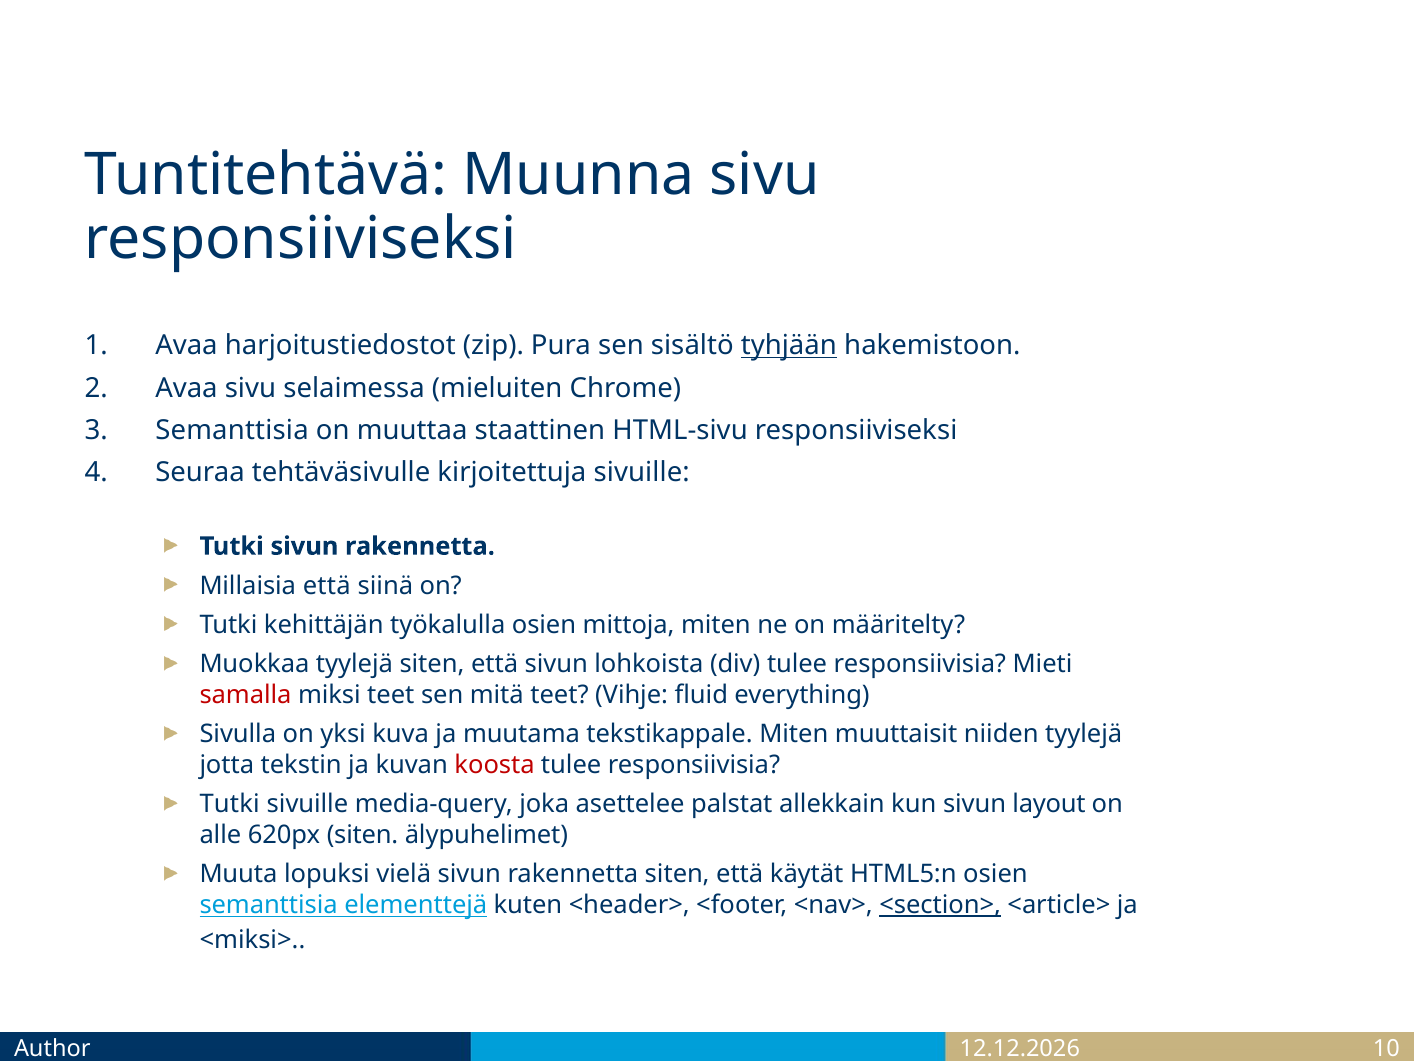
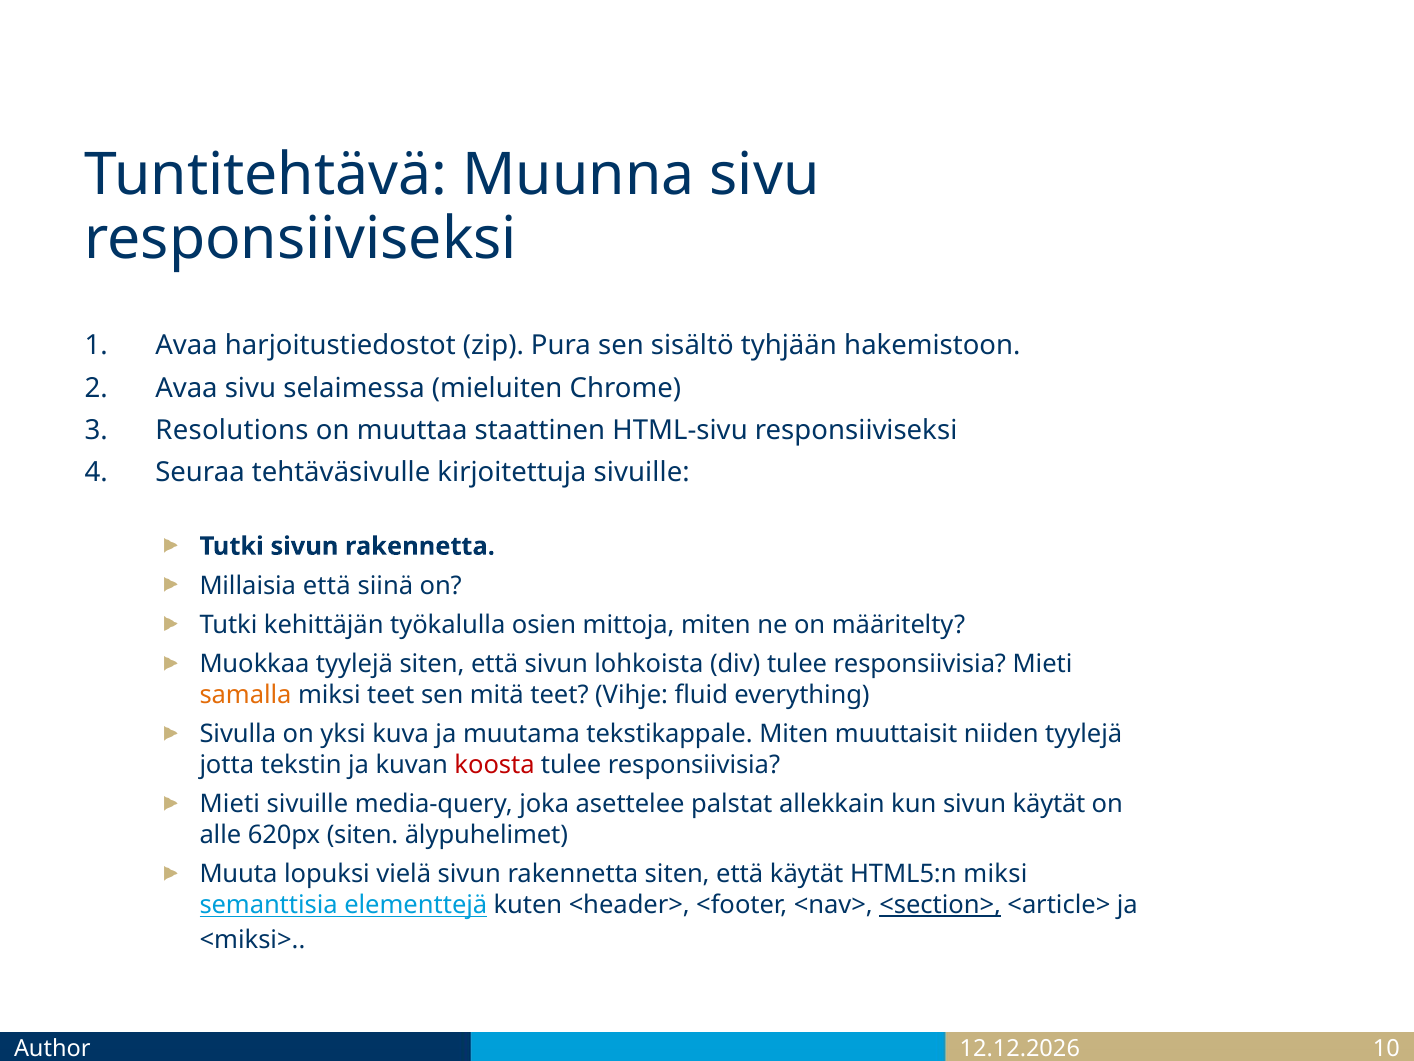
tyhjään underline: present -> none
Semanttisia at (232, 430): Semanttisia -> Resolutions
samalla colour: red -> orange
Tutki at (230, 804): Tutki -> Mieti
sivun layout: layout -> käytät
HTML5:n osien: osien -> miksi
